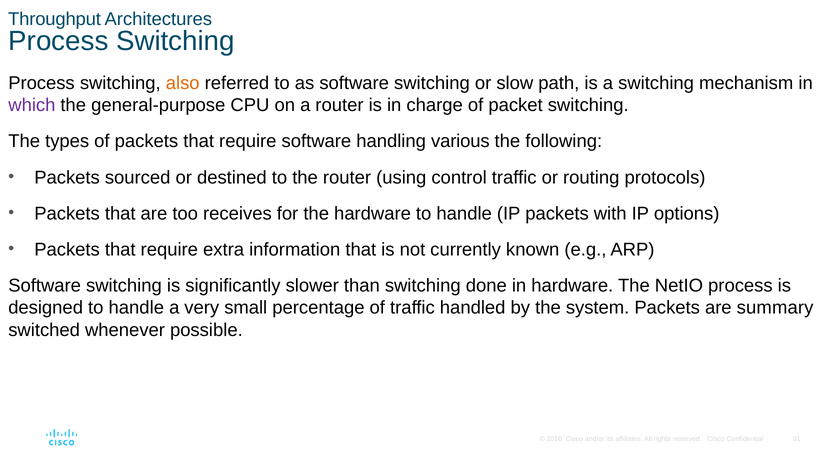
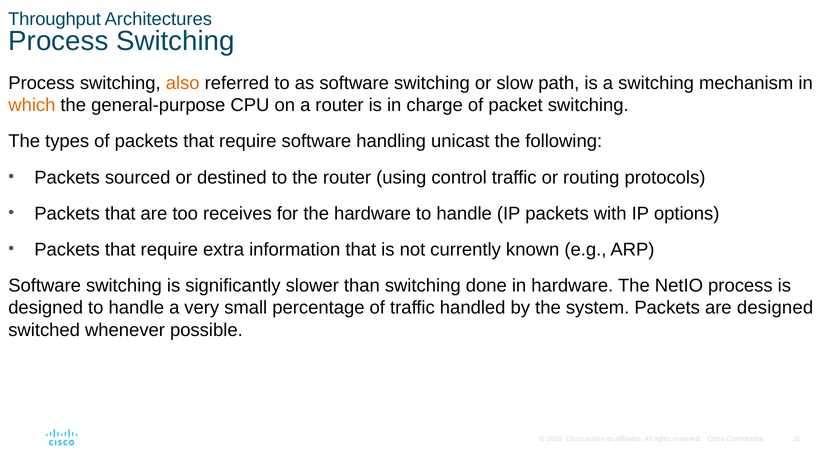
which colour: purple -> orange
various: various -> unicast
are summary: summary -> designed
